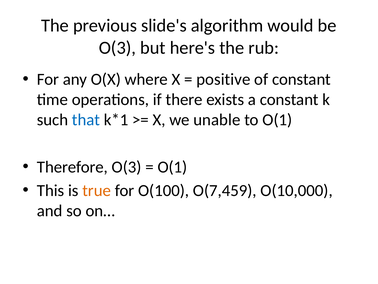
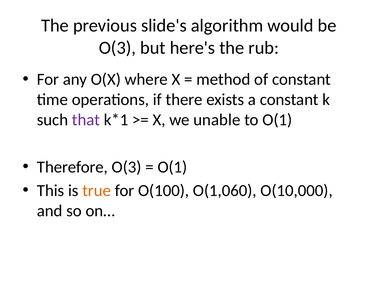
positive: positive -> method
that colour: blue -> purple
O(7,459: O(7,459 -> O(1,060
